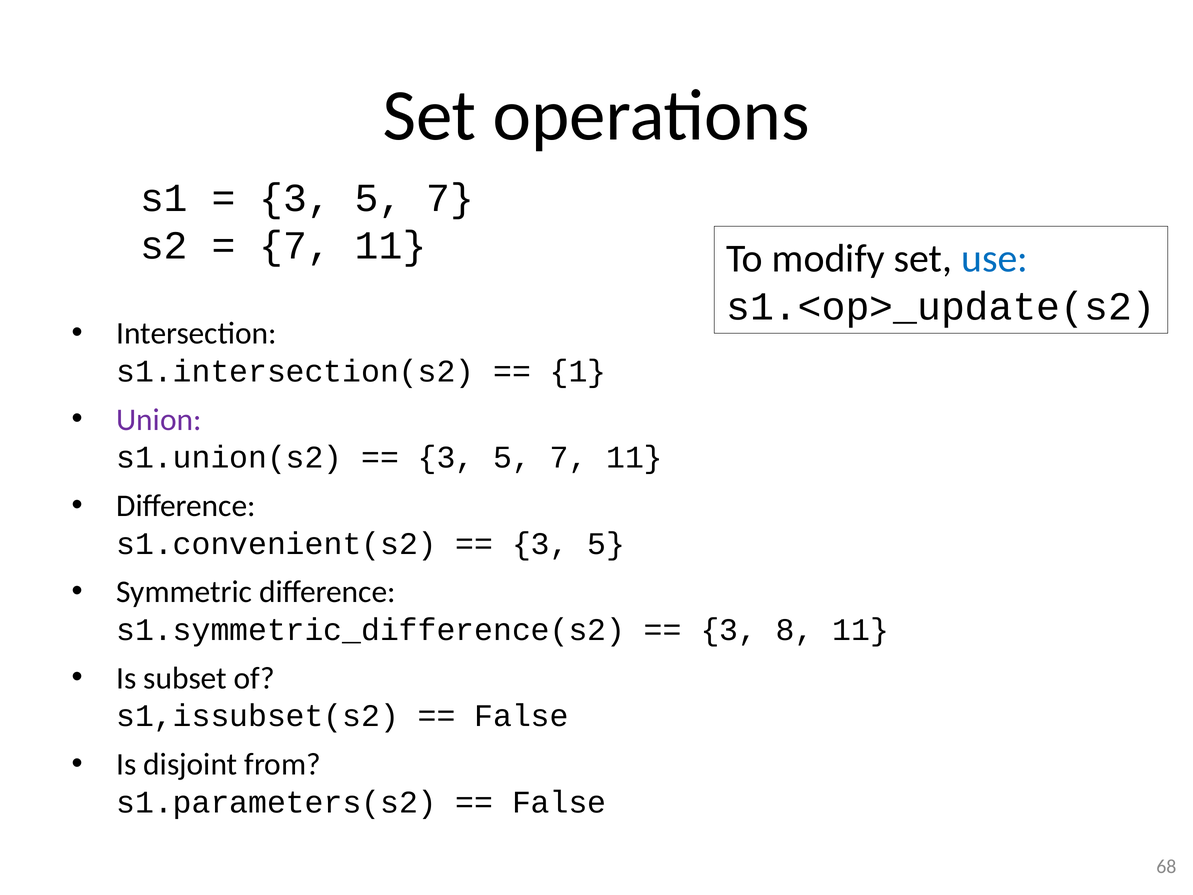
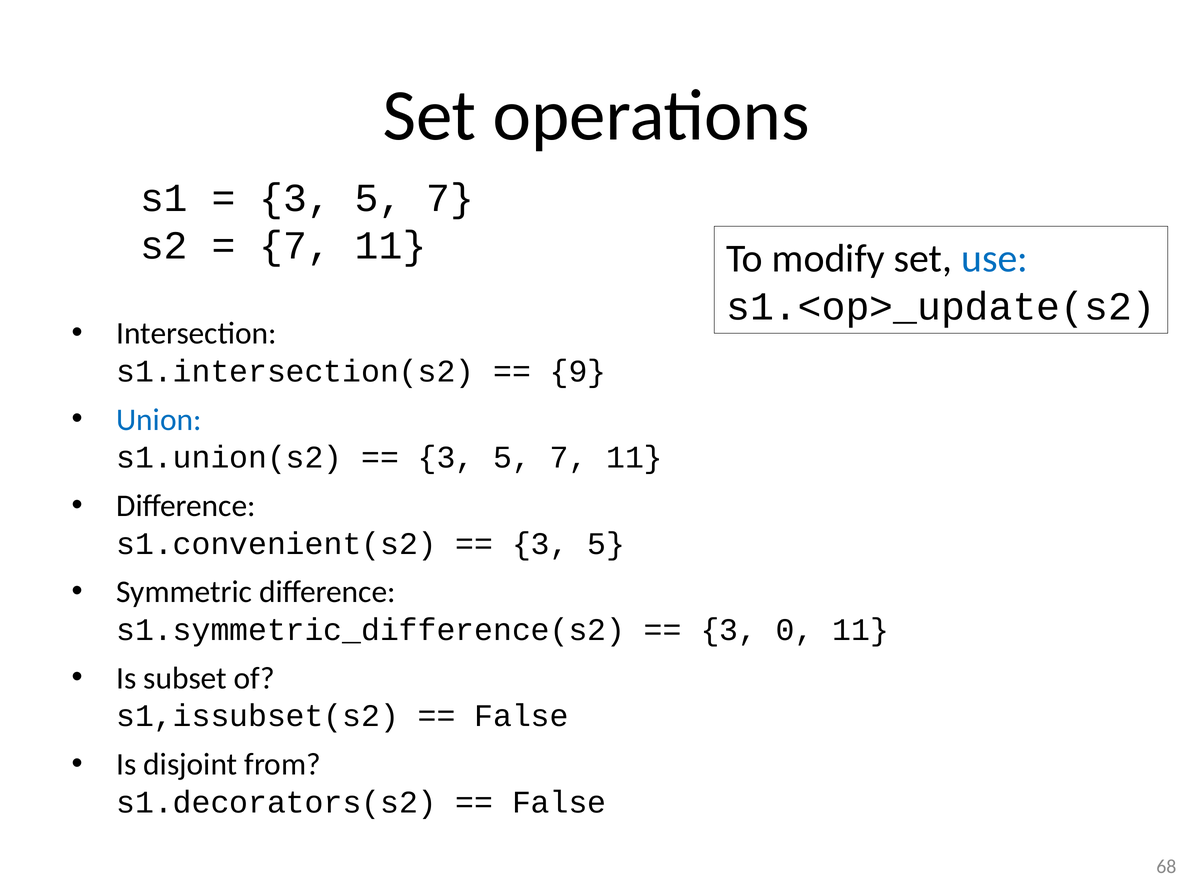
1: 1 -> 9
Union colour: purple -> blue
8: 8 -> 0
s1.parameters(s2: s1.parameters(s2 -> s1.decorators(s2
